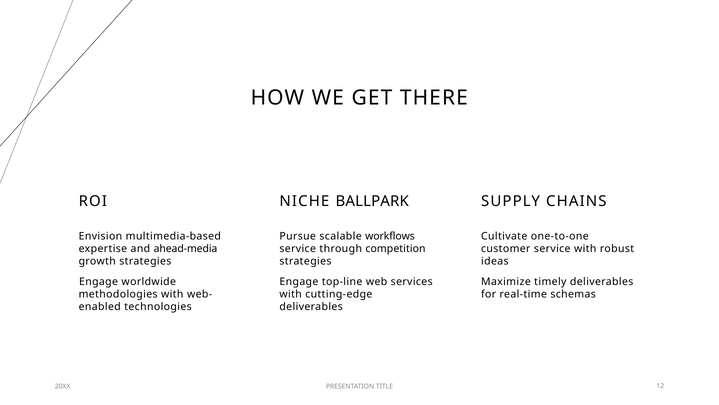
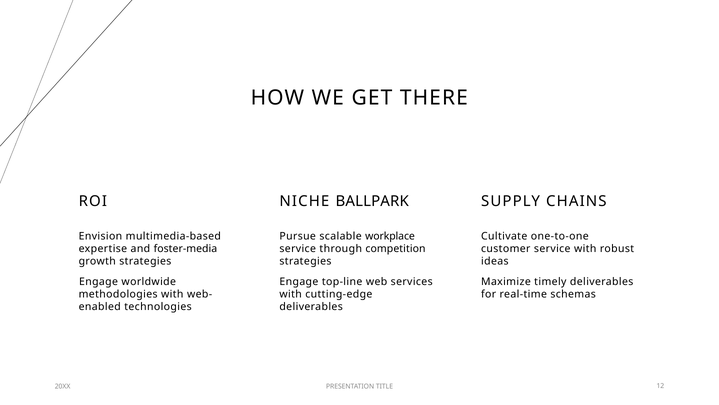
workflows: workflows -> workplace
ahead-media: ahead-media -> foster-media
